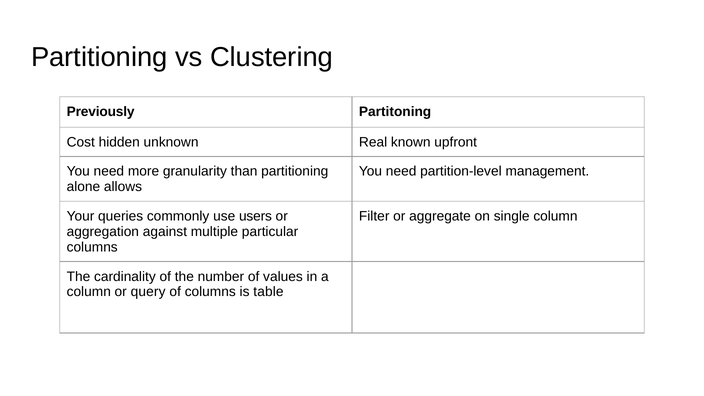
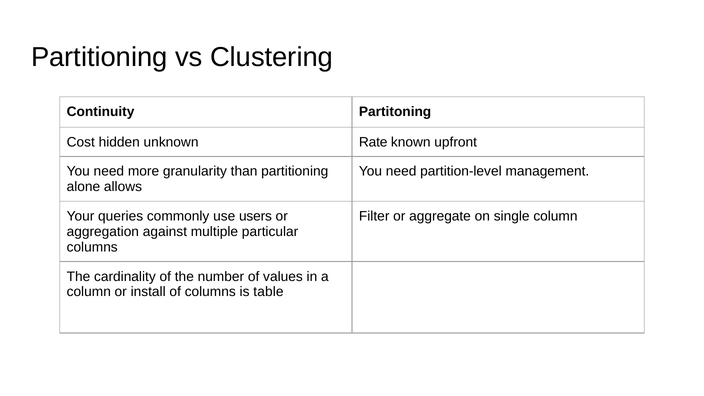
Previously: Previously -> Continuity
Real: Real -> Rate
query: query -> install
